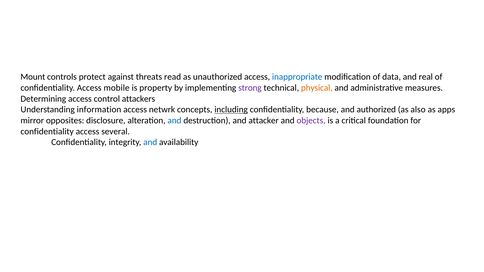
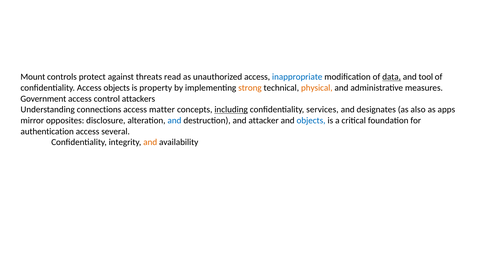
data underline: none -> present
real: real -> tool
Access mobile: mobile -> objects
strong colour: purple -> orange
Determining: Determining -> Government
information: information -> connections
netwrk: netwrk -> matter
because: because -> services
authorized: authorized -> designates
objects at (311, 121) colour: purple -> blue
confidentiality at (47, 131): confidentiality -> authentication
and at (150, 142) colour: blue -> orange
